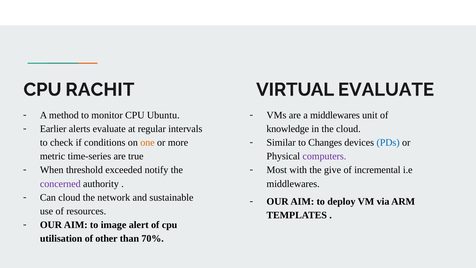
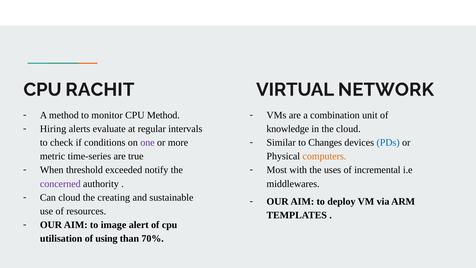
VIRTUAL EVALUATE: EVALUATE -> NETWORK
CPU Ubuntu: Ubuntu -> Method
a middlewares: middlewares -> combination
Earlier: Earlier -> Hiring
one colour: orange -> purple
computers colour: purple -> orange
give: give -> uses
network: network -> creating
other: other -> using
